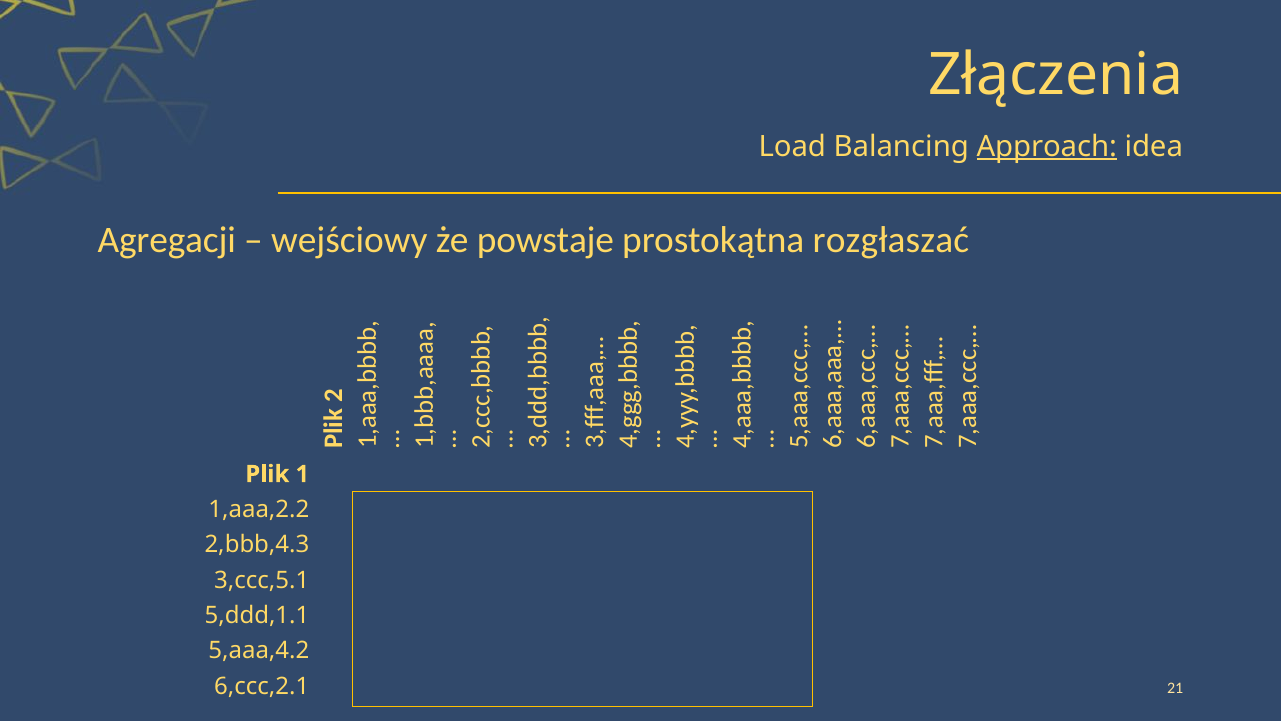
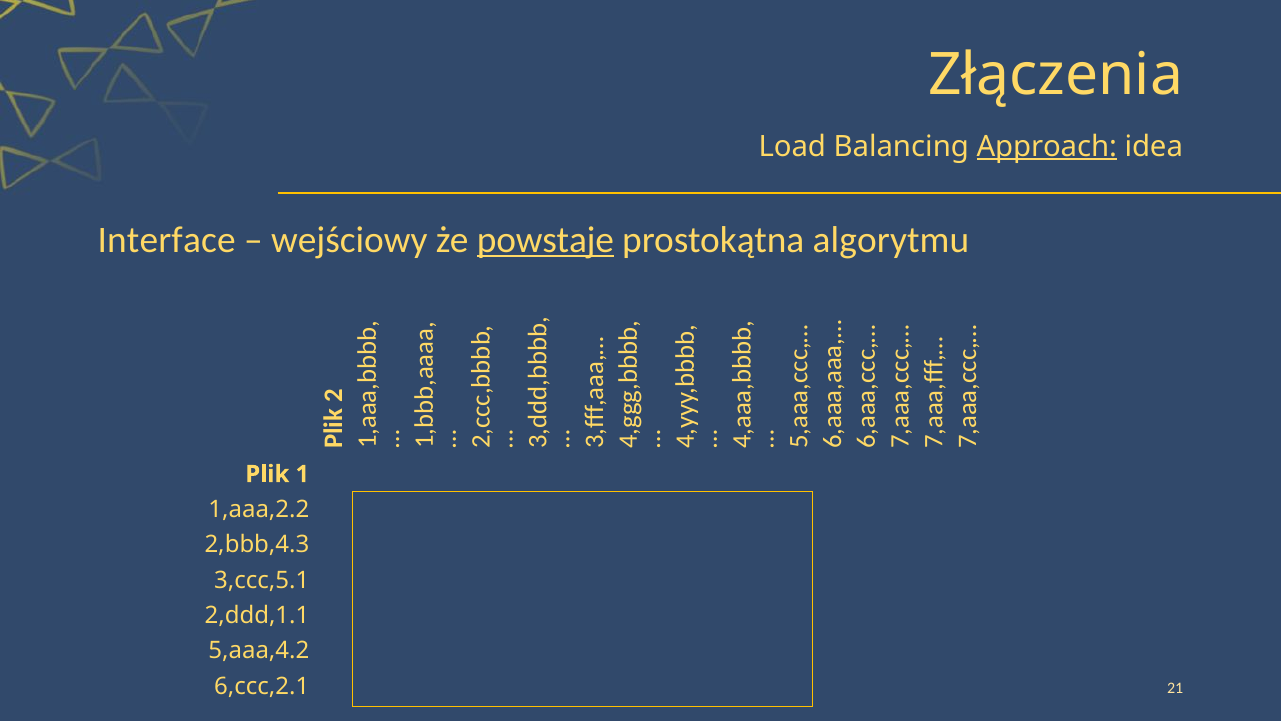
Agregacji: Agregacji -> Interface
powstaje underline: none -> present
rozgłaszać: rozgłaszać -> algorytmu
5,ddd,1.1: 5,ddd,1.1 -> 2,ddd,1.1
